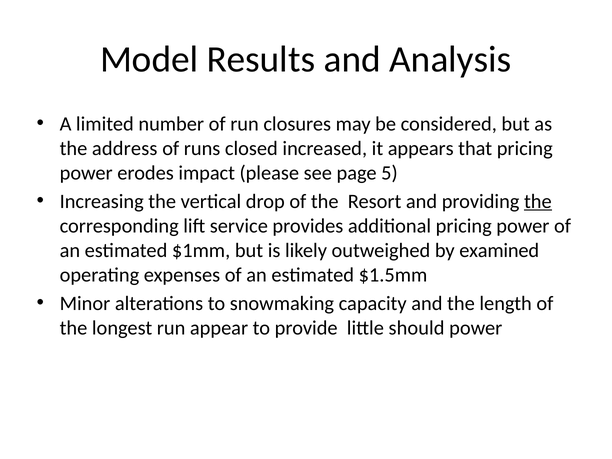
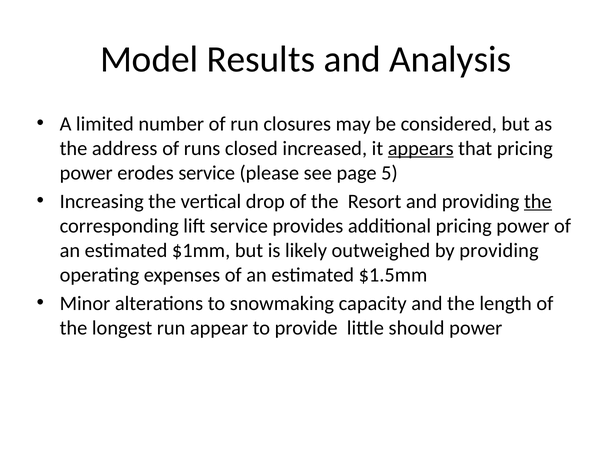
appears underline: none -> present
erodes impact: impact -> service
by examined: examined -> providing
